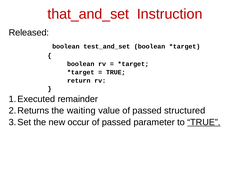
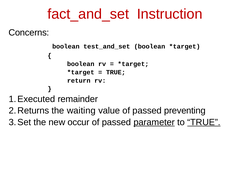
that_and_set: that_and_set -> fact_and_set
Released: Released -> Concerns
structured: structured -> preventing
parameter underline: none -> present
